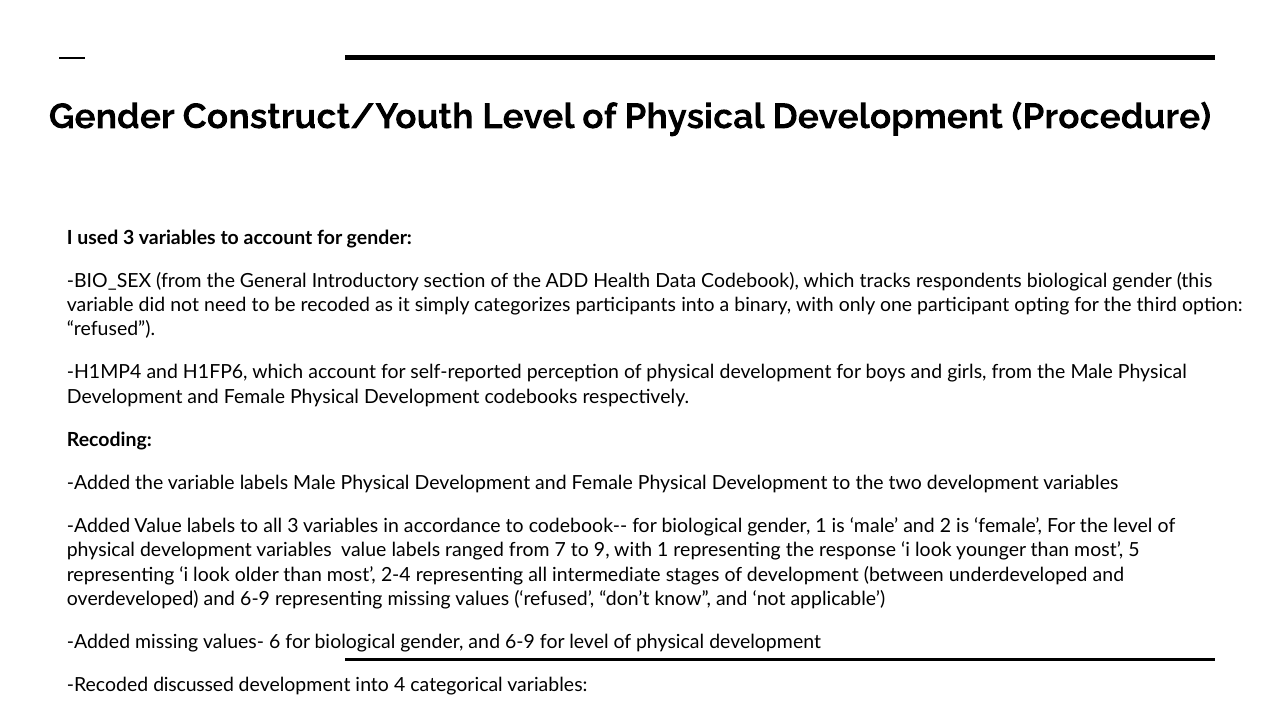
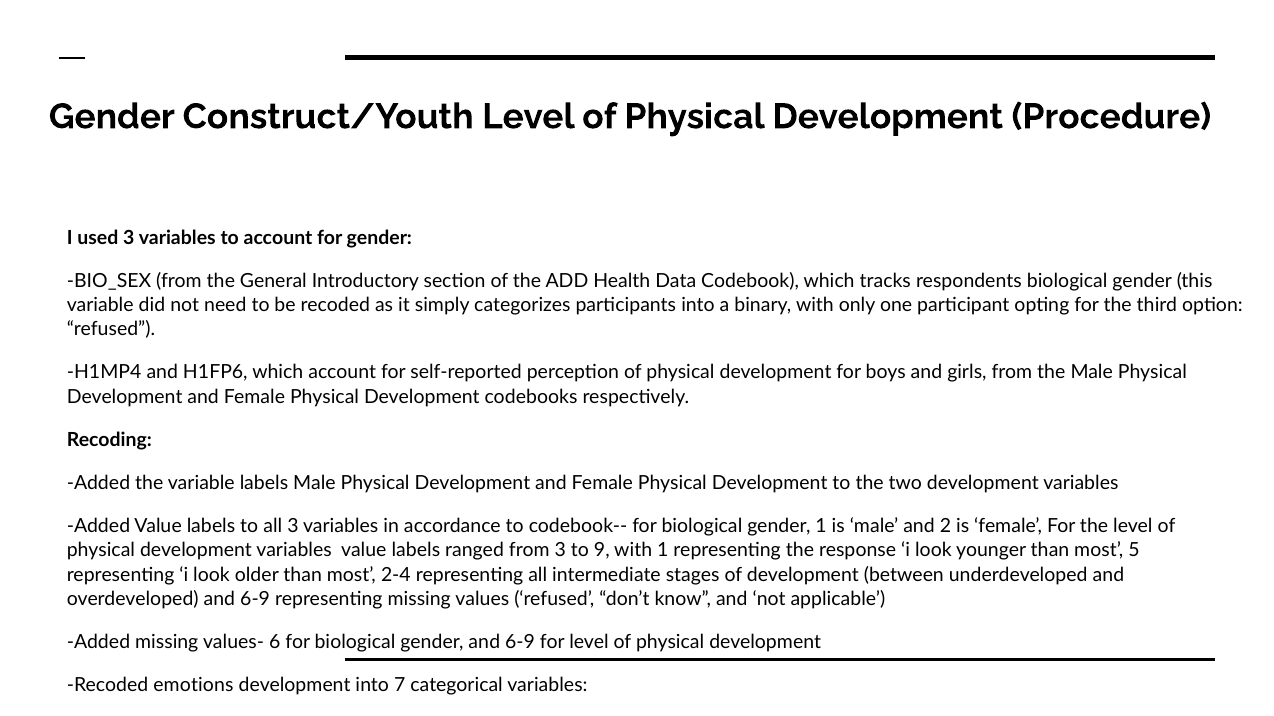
from 7: 7 -> 3
discussed: discussed -> emotions
4: 4 -> 7
